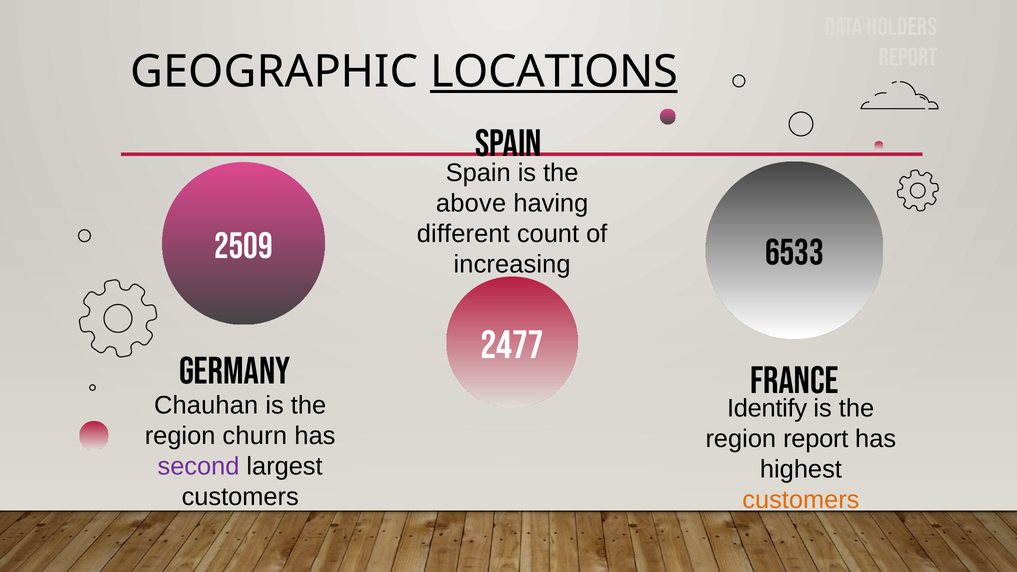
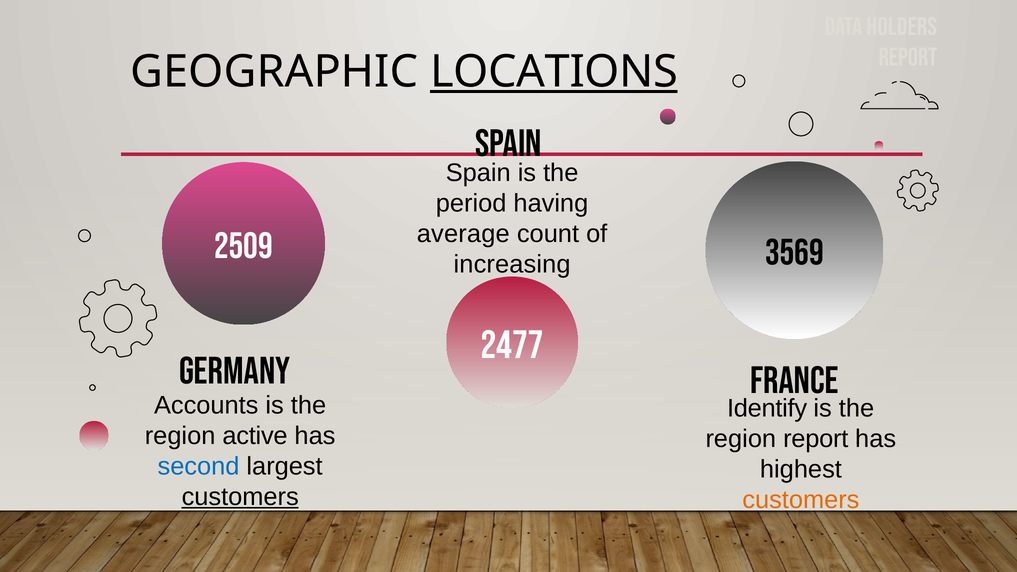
above: above -> period
different: different -> average
6533: 6533 -> 3569
Chauhan: Chauhan -> Accounts
churn: churn -> active
second colour: purple -> blue
customers at (240, 497) underline: none -> present
